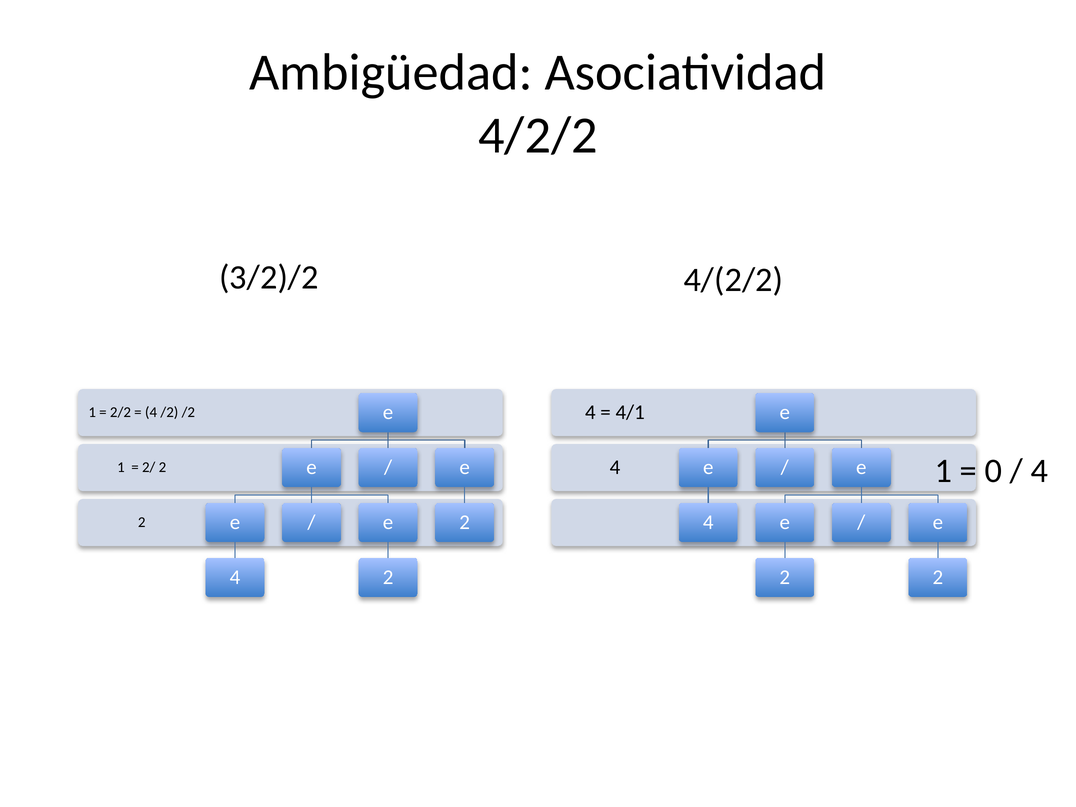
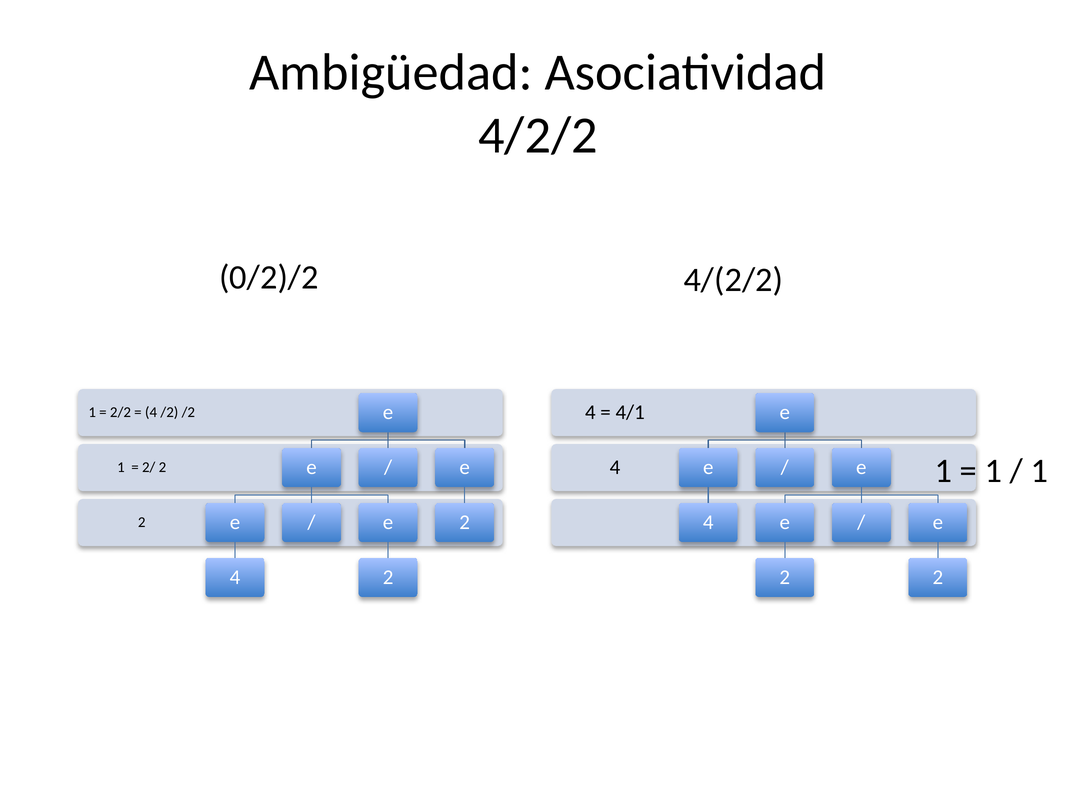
3/2)/2: 3/2)/2 -> 0/2)/2
0 at (993, 471): 0 -> 1
4 at (1040, 471): 4 -> 1
